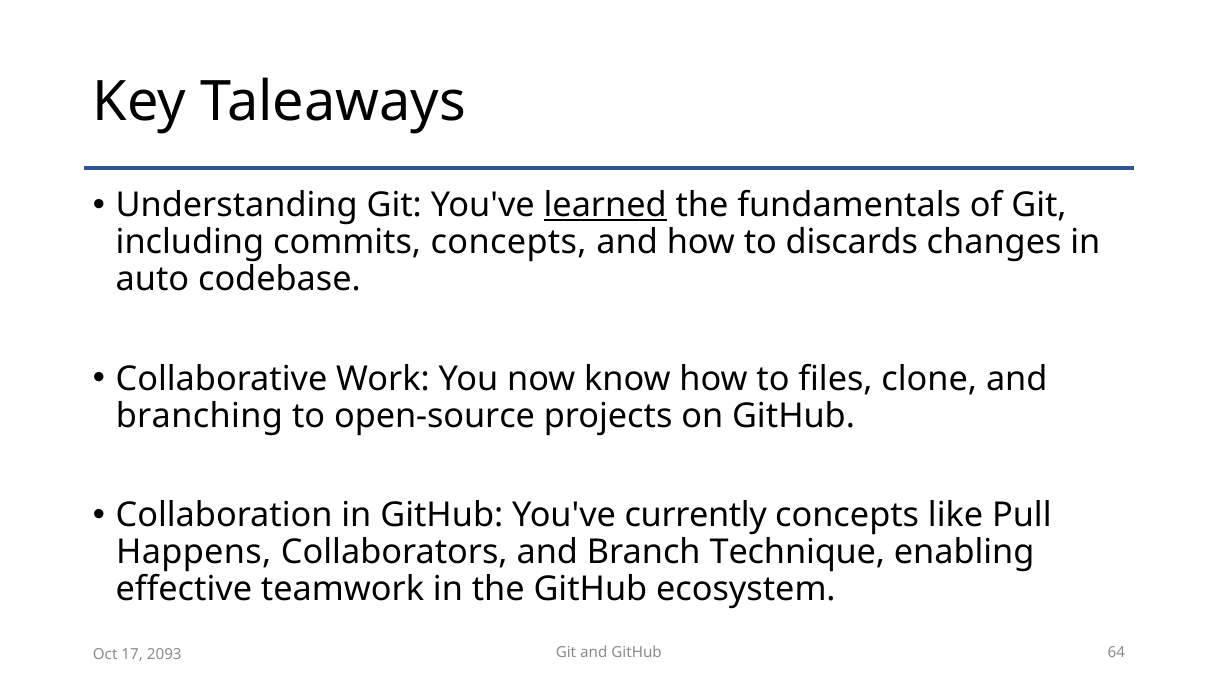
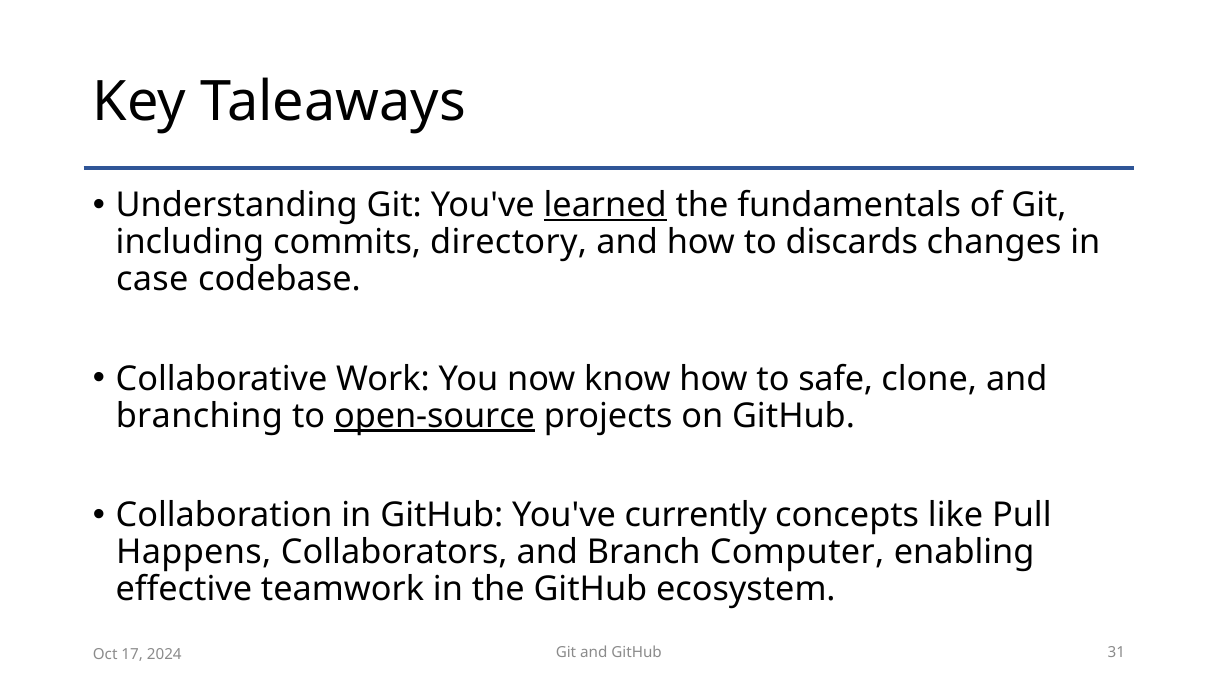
commits concepts: concepts -> directory
auto: auto -> case
files: files -> safe
open-source underline: none -> present
Technique: Technique -> Computer
64: 64 -> 31
2093: 2093 -> 2024
